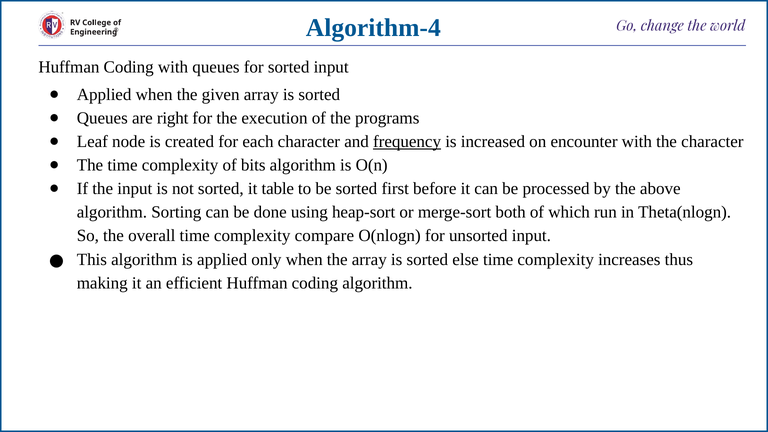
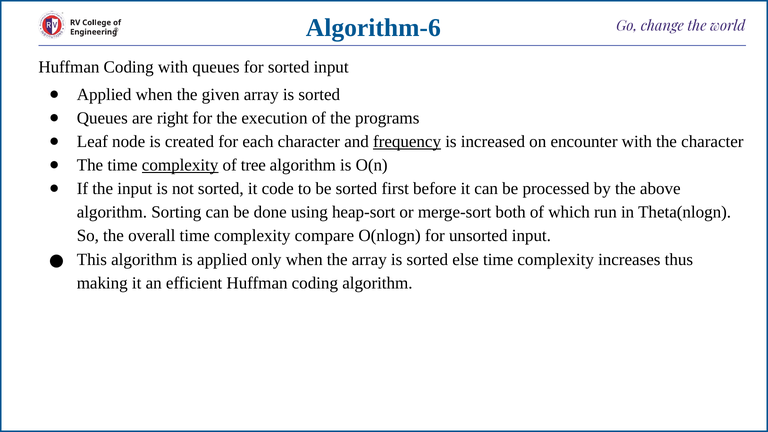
Algorithm-4: Algorithm-4 -> Algorithm-6
complexity at (180, 165) underline: none -> present
bits: bits -> tree
table: table -> code
